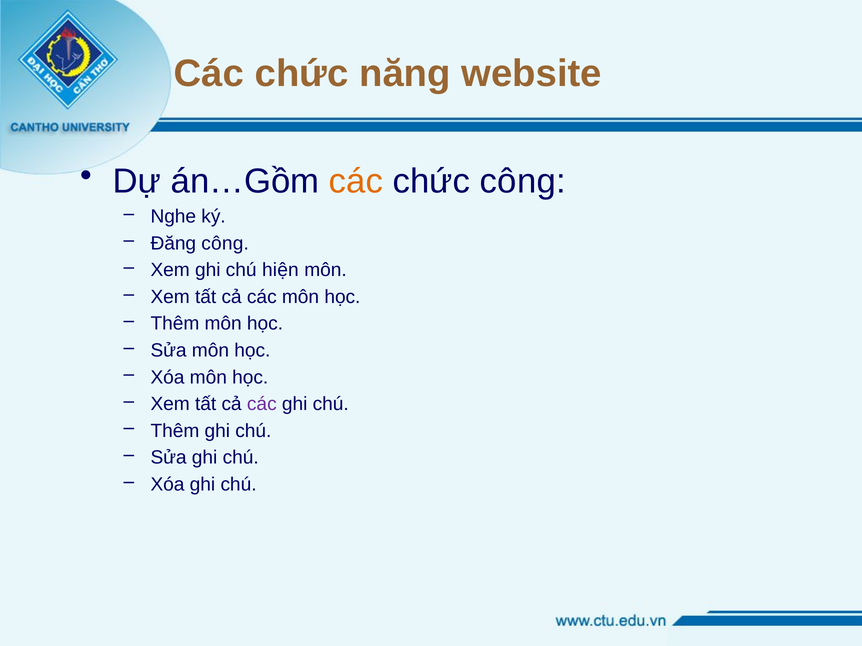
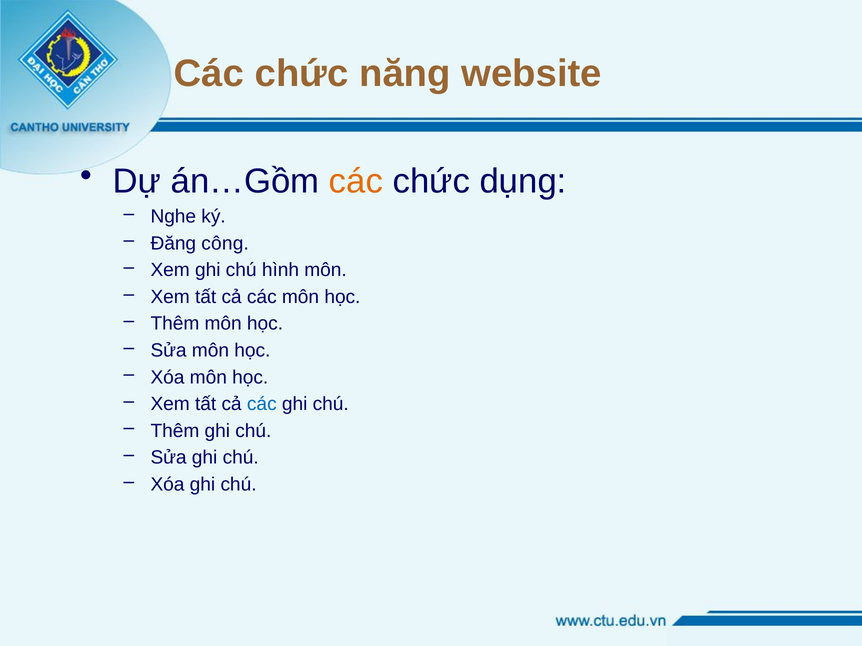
chức công: công -> dụng
hiện: hiện -> hình
các at (262, 404) colour: purple -> blue
